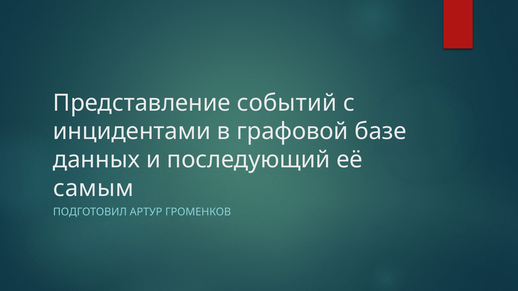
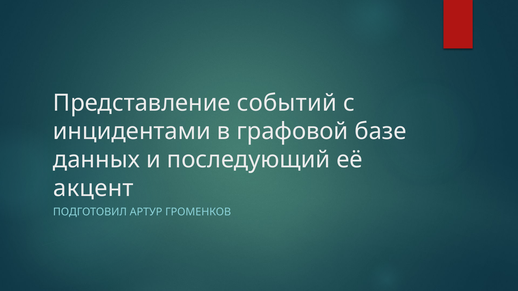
самым: самым -> акцент
